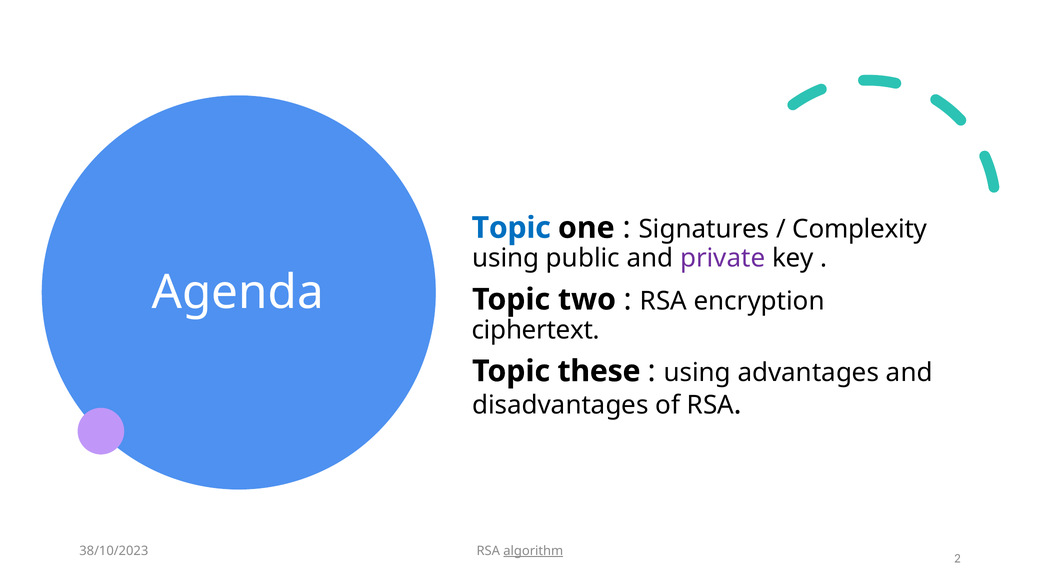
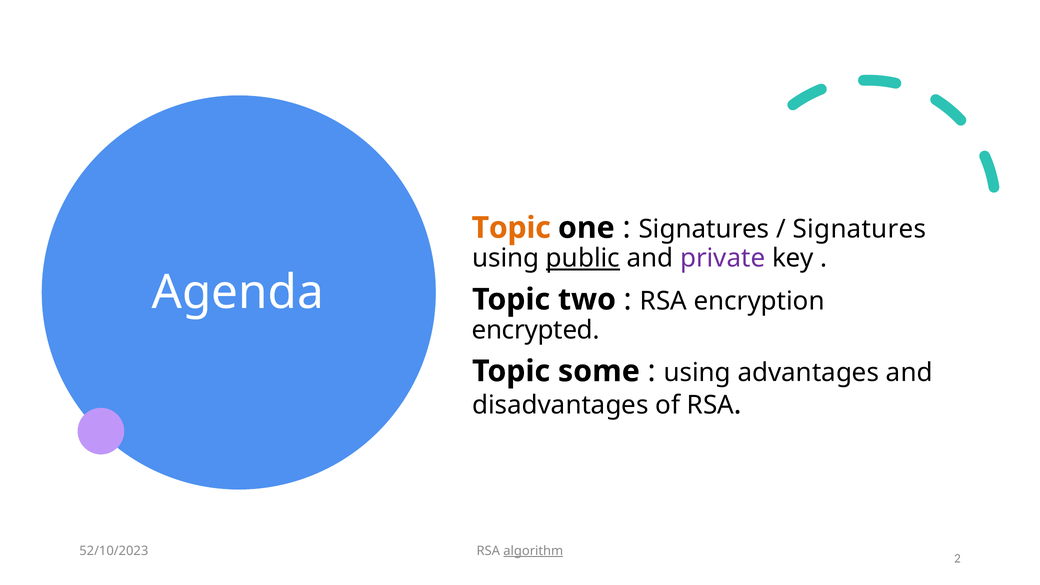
Topic at (511, 228) colour: blue -> orange
Complexity at (860, 229): Complexity -> Signatures
public underline: none -> present
ciphertext: ciphertext -> encrypted
these: these -> some
38/10/2023: 38/10/2023 -> 52/10/2023
